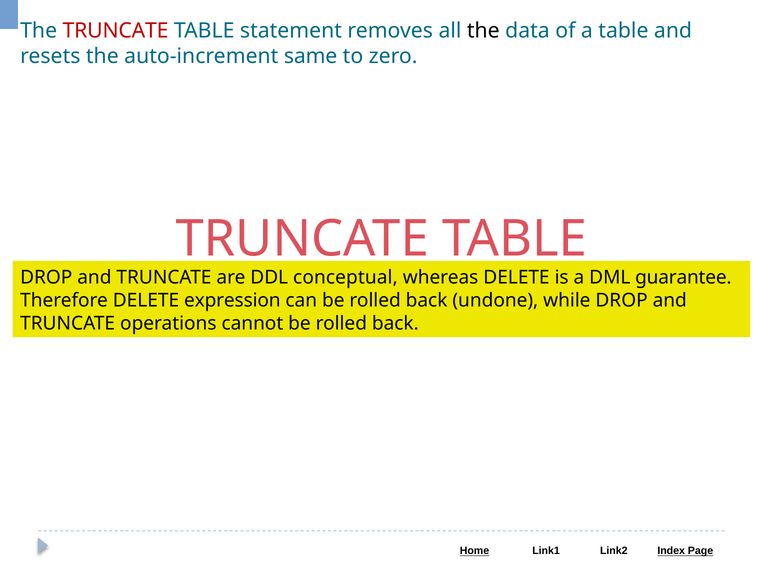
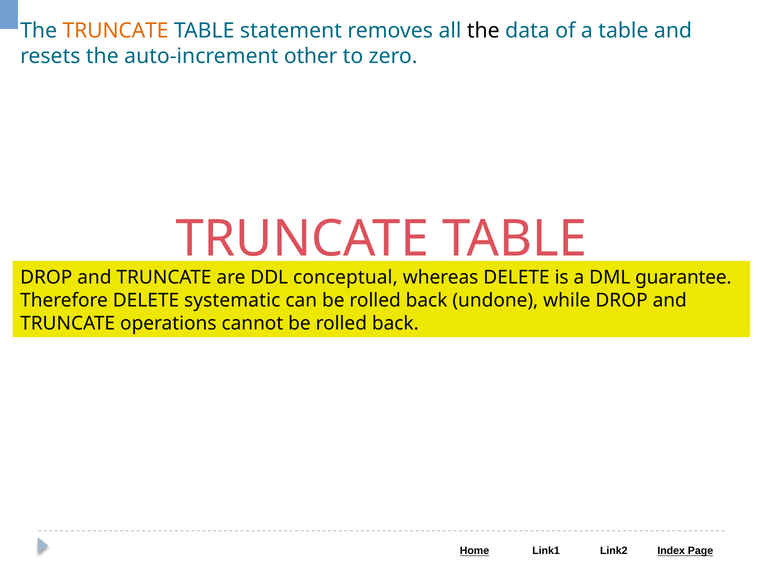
TRUNCATE at (116, 31) colour: red -> orange
same: same -> other
expression: expression -> systematic
